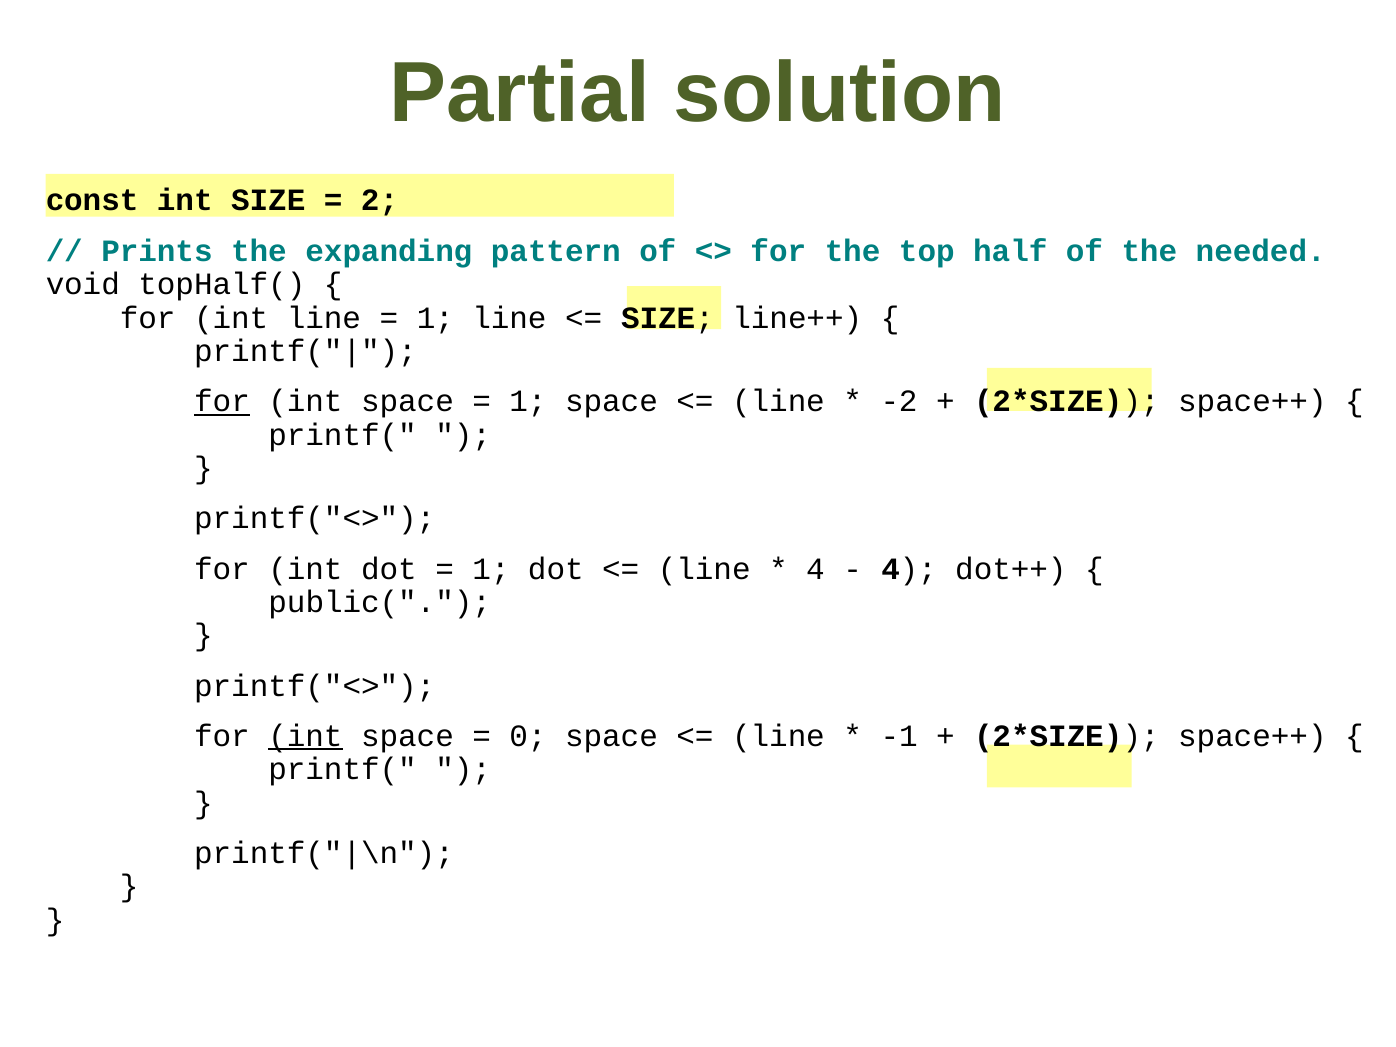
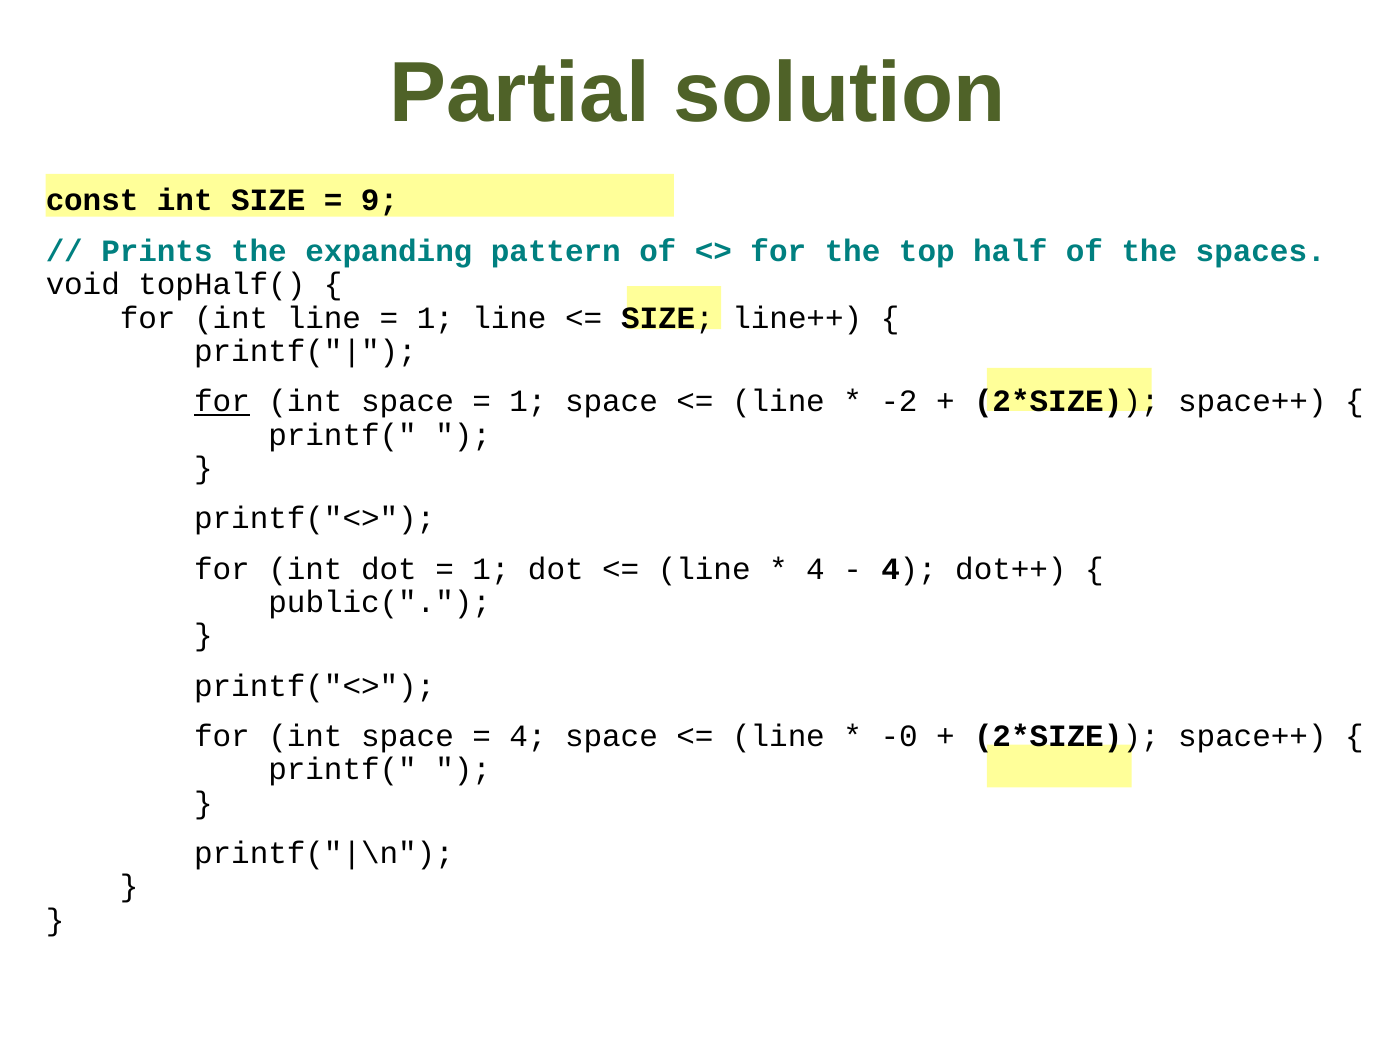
2: 2 -> 9
needed: needed -> spaces
int at (305, 736) underline: present -> none
0 at (528, 736): 0 -> 4
-1: -1 -> -0
